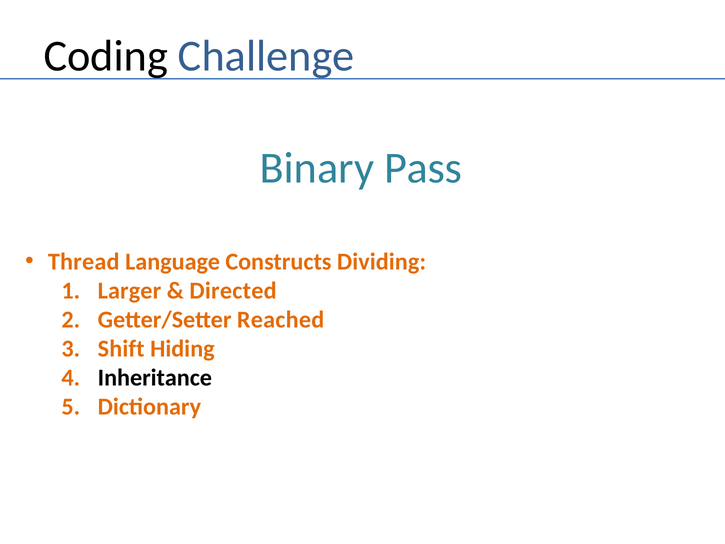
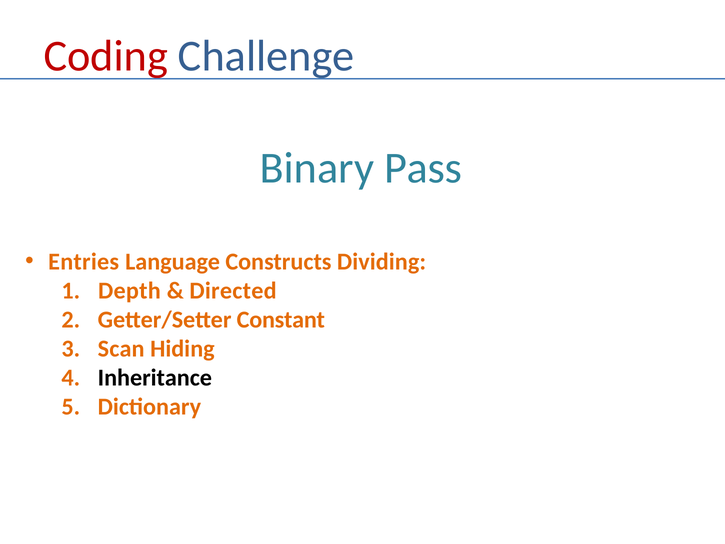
Coding colour: black -> red
Thread: Thread -> Entries
Larger: Larger -> Depth
Reached: Reached -> Constant
Shift: Shift -> Scan
